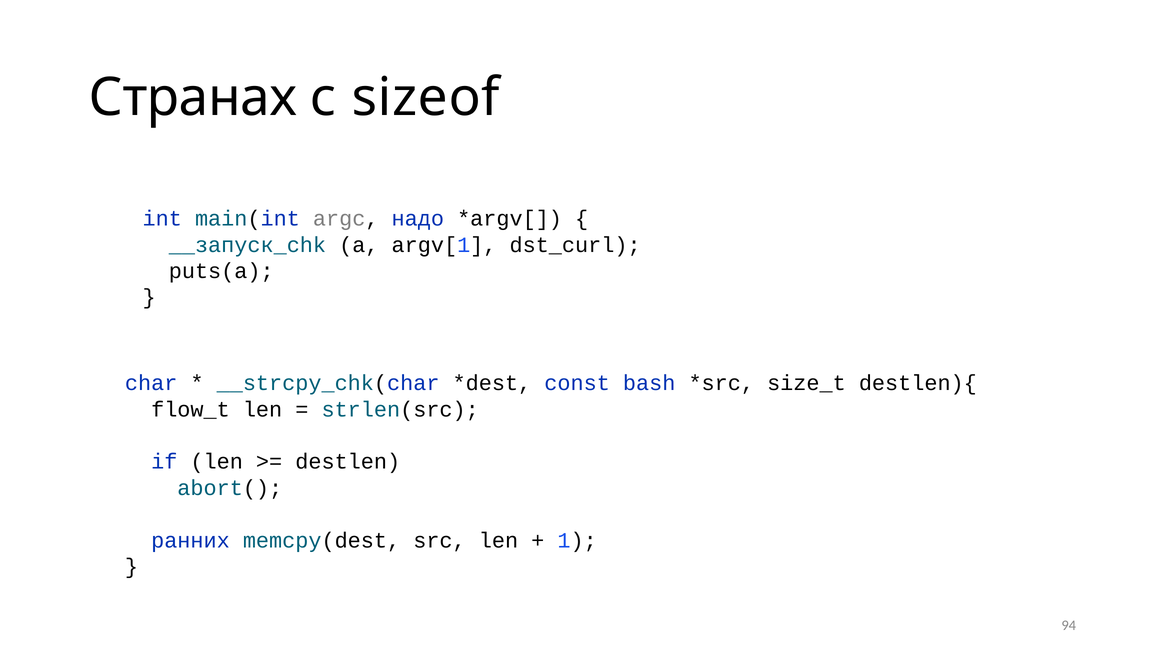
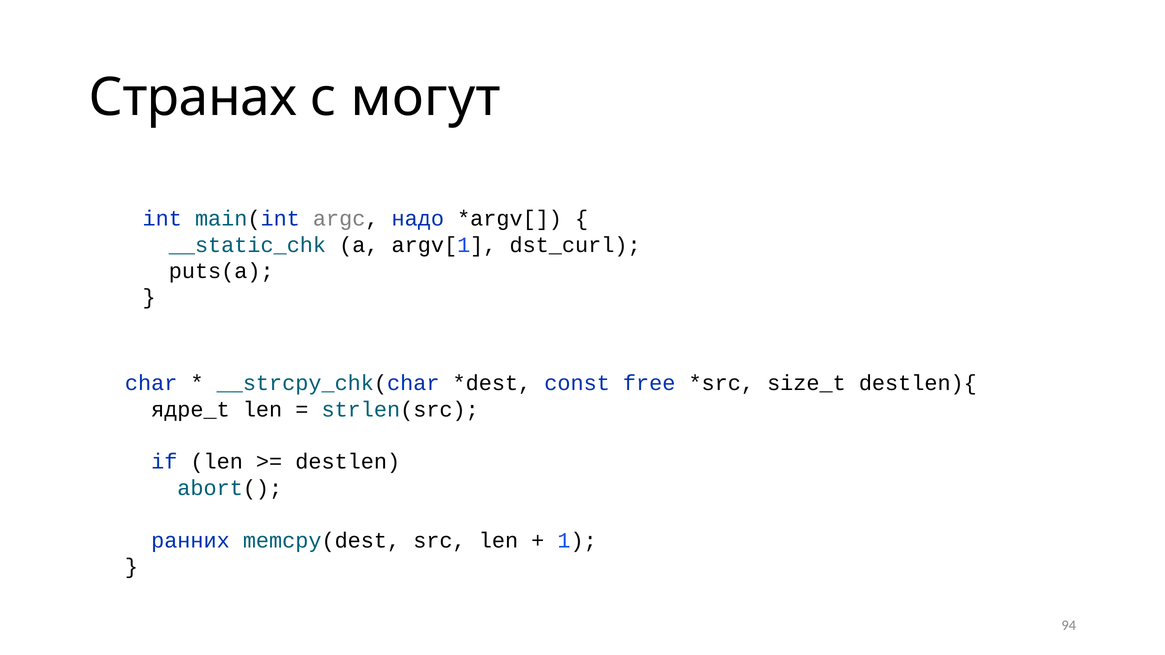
sizeof: sizeof -> могут
__запуск_chk: __запуск_chk -> __static_chk
bash: bash -> free
flow_t: flow_t -> ядре_t
